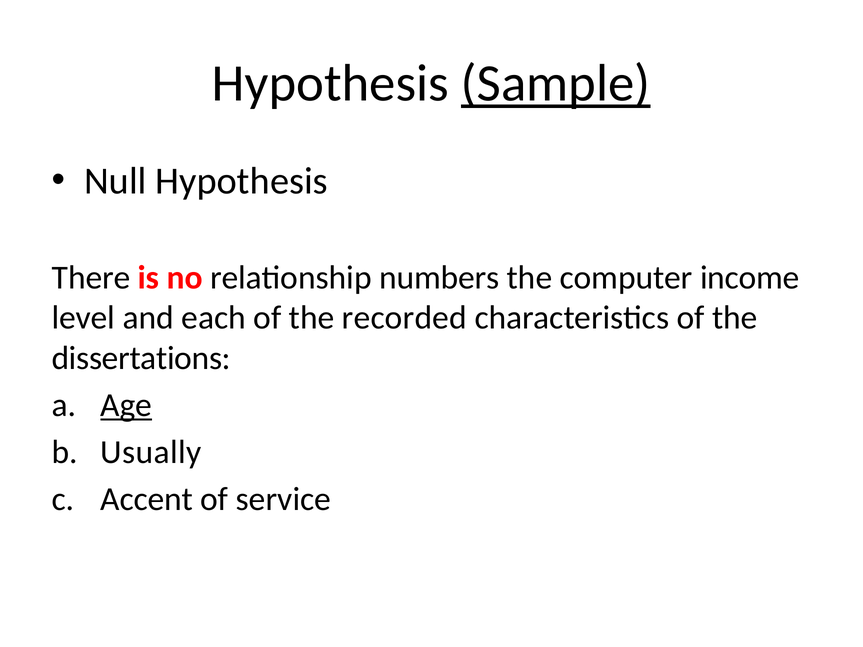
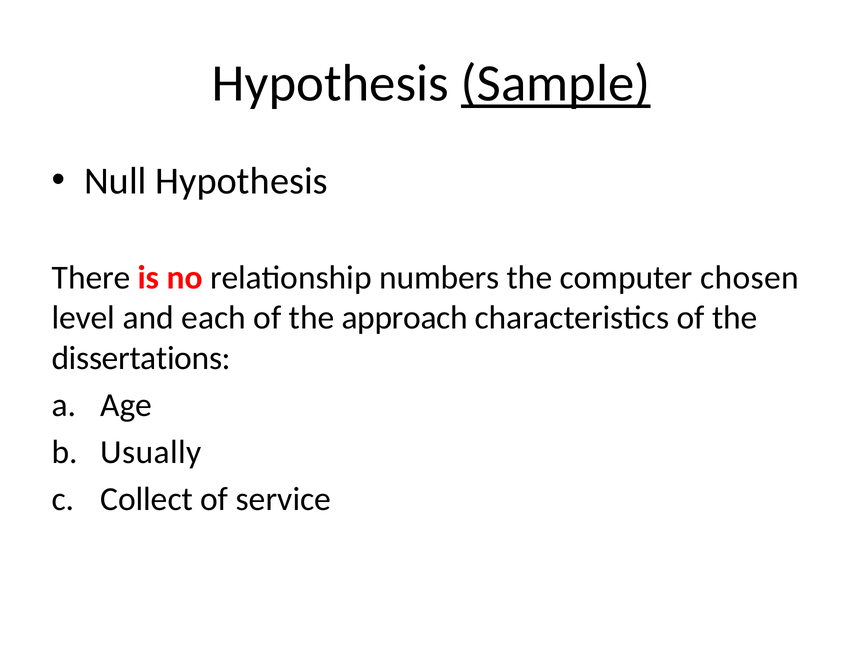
income: income -> chosen
recorded: recorded -> approach
Age underline: present -> none
Accent: Accent -> Collect
